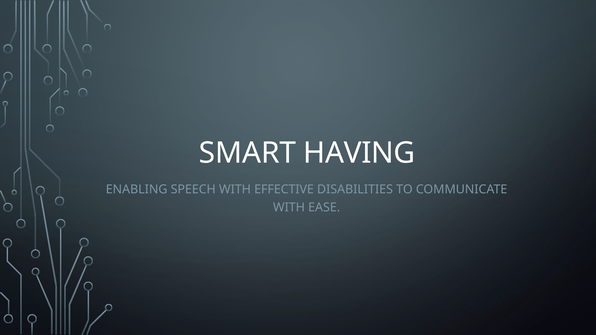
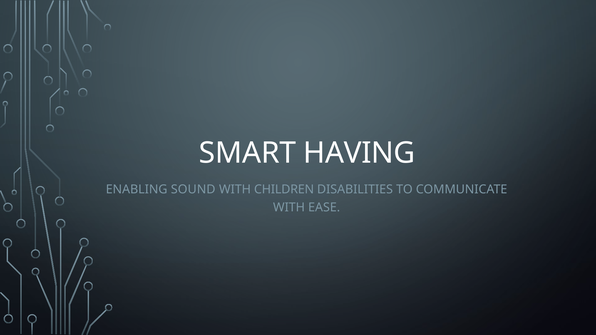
SPEECH: SPEECH -> SOUND
EFFECTIVE: EFFECTIVE -> CHILDREN
